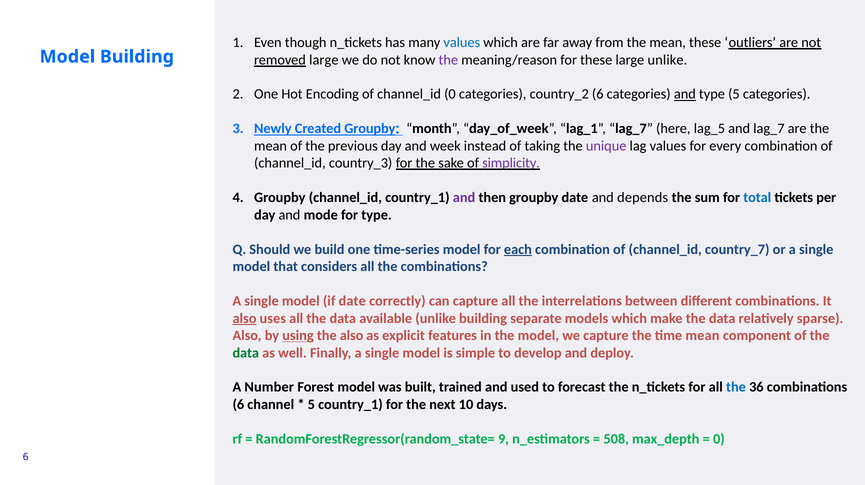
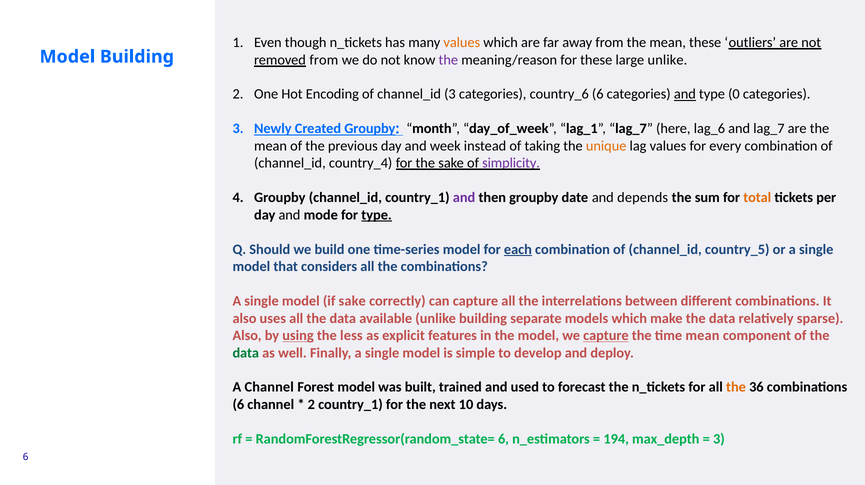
values at (462, 43) colour: blue -> orange
removed large: large -> from
channel_id 0: 0 -> 3
country_2: country_2 -> country_6
type 5: 5 -> 0
lag_5: lag_5 -> lag_6
unique colour: purple -> orange
country_3: country_3 -> country_4
total colour: blue -> orange
type at (377, 215) underline: none -> present
country_7: country_7 -> country_5
if date: date -> sake
also at (244, 318) underline: present -> none
the also: also -> less
capture at (606, 335) underline: none -> present
A Number: Number -> Channel
the at (736, 387) colour: blue -> orange
5 at (311, 404): 5 -> 2
RandomForestRegressor(random_state= 9: 9 -> 6
508: 508 -> 194
0 at (719, 439): 0 -> 3
